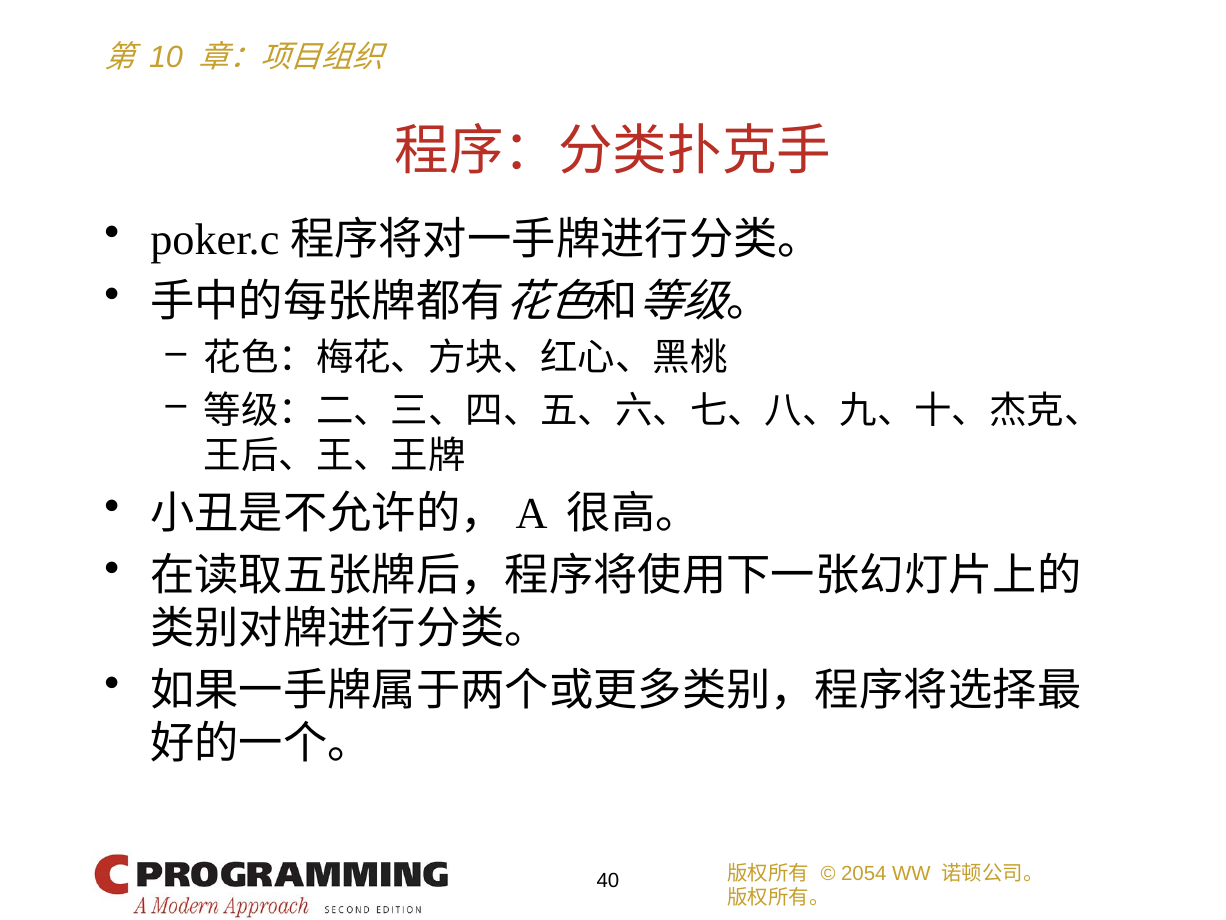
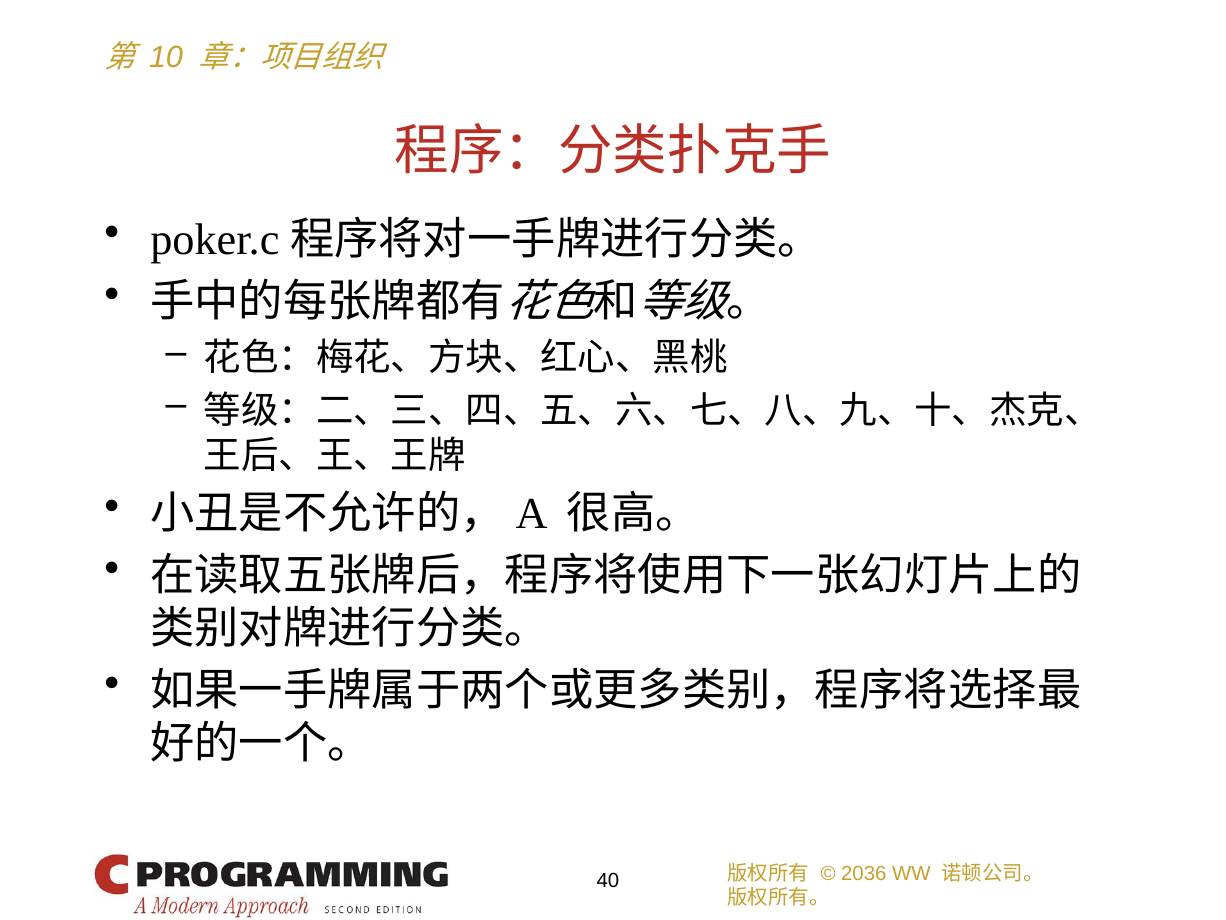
2054: 2054 -> 2036
